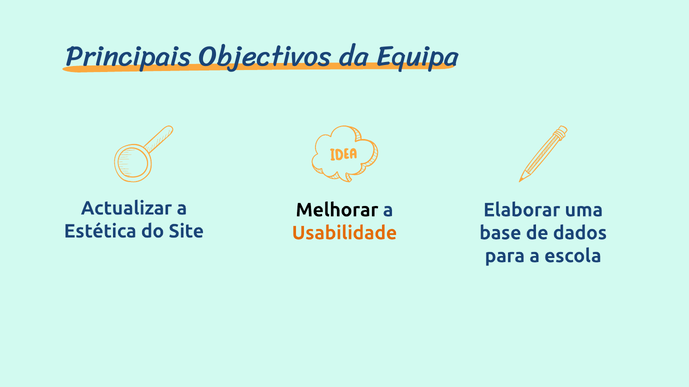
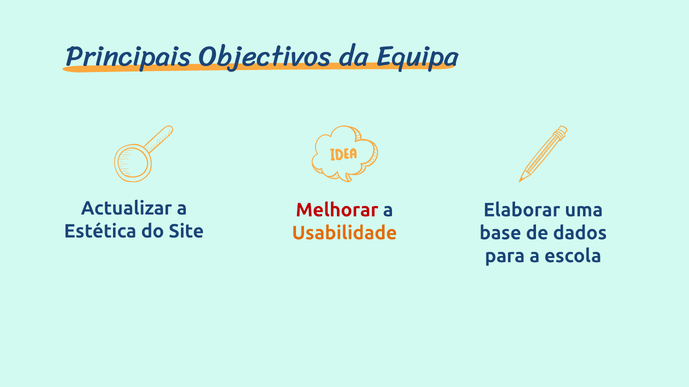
Melhorar colour: black -> red
